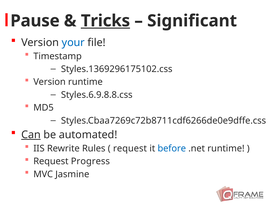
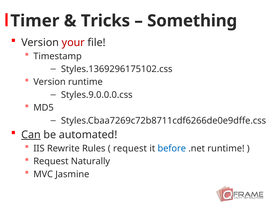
Pause: Pause -> Timer
Tricks underline: present -> none
Significant: Significant -> Something
your colour: blue -> red
Styles.6.9.8.8.css: Styles.6.9.8.8.css -> Styles.9.0.0.0.css
Progress: Progress -> Naturally
